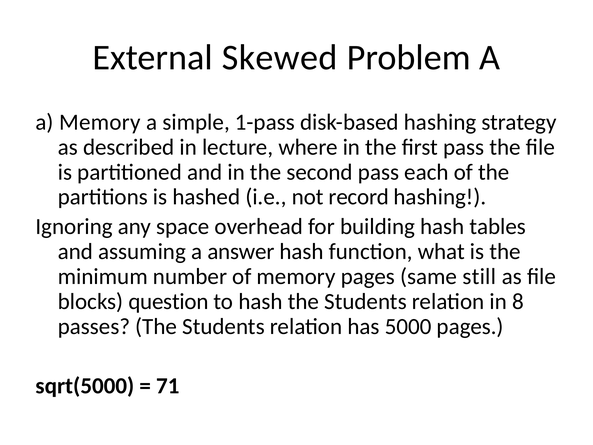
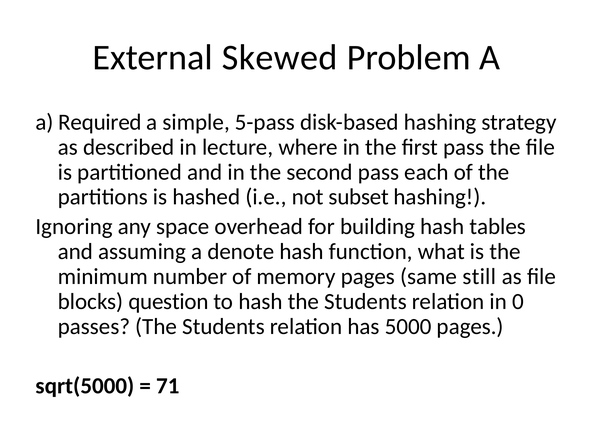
a Memory: Memory -> Required
1-pass: 1-pass -> 5-pass
record: record -> subset
answer: answer -> denote
8: 8 -> 0
